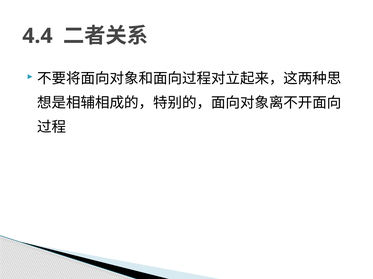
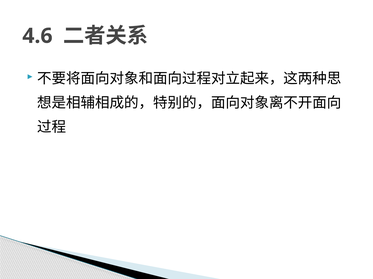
4.4: 4.4 -> 4.6
